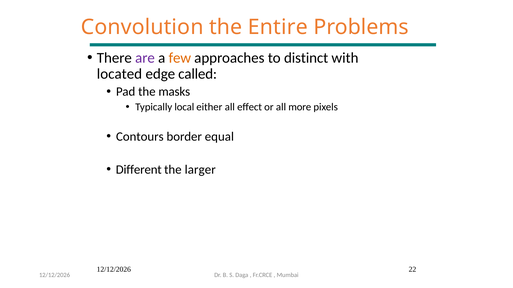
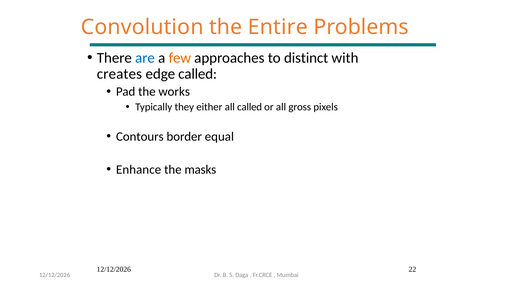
are colour: purple -> blue
located: located -> creates
masks: masks -> works
local: local -> they
all effect: effect -> called
more: more -> gross
Different: Different -> Enhance
larger: larger -> masks
